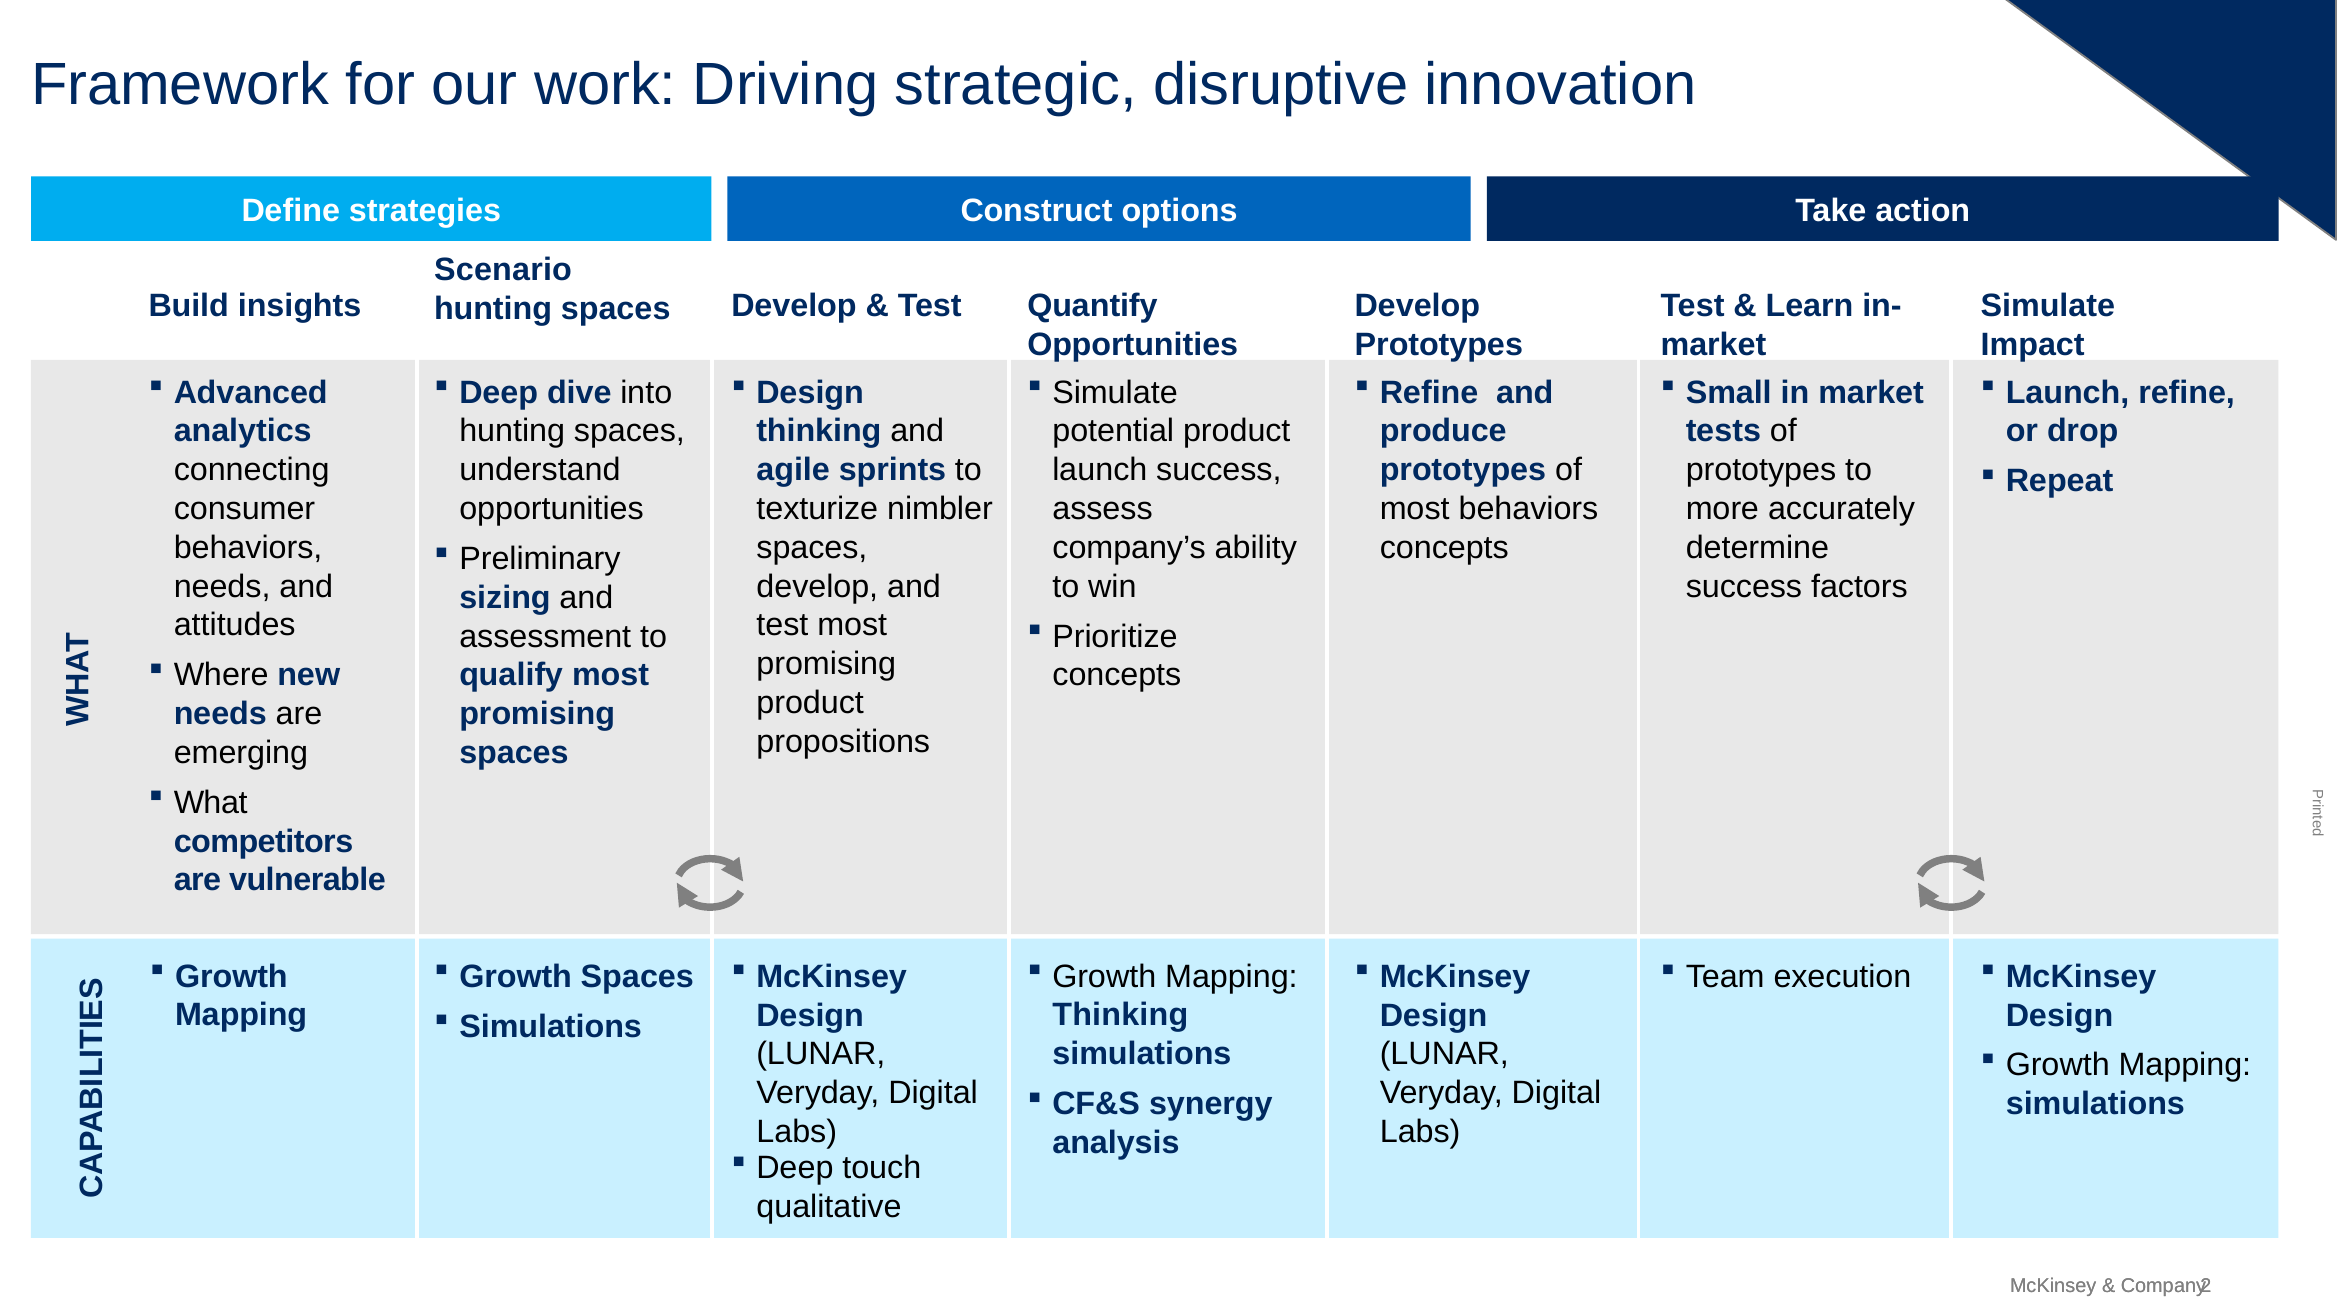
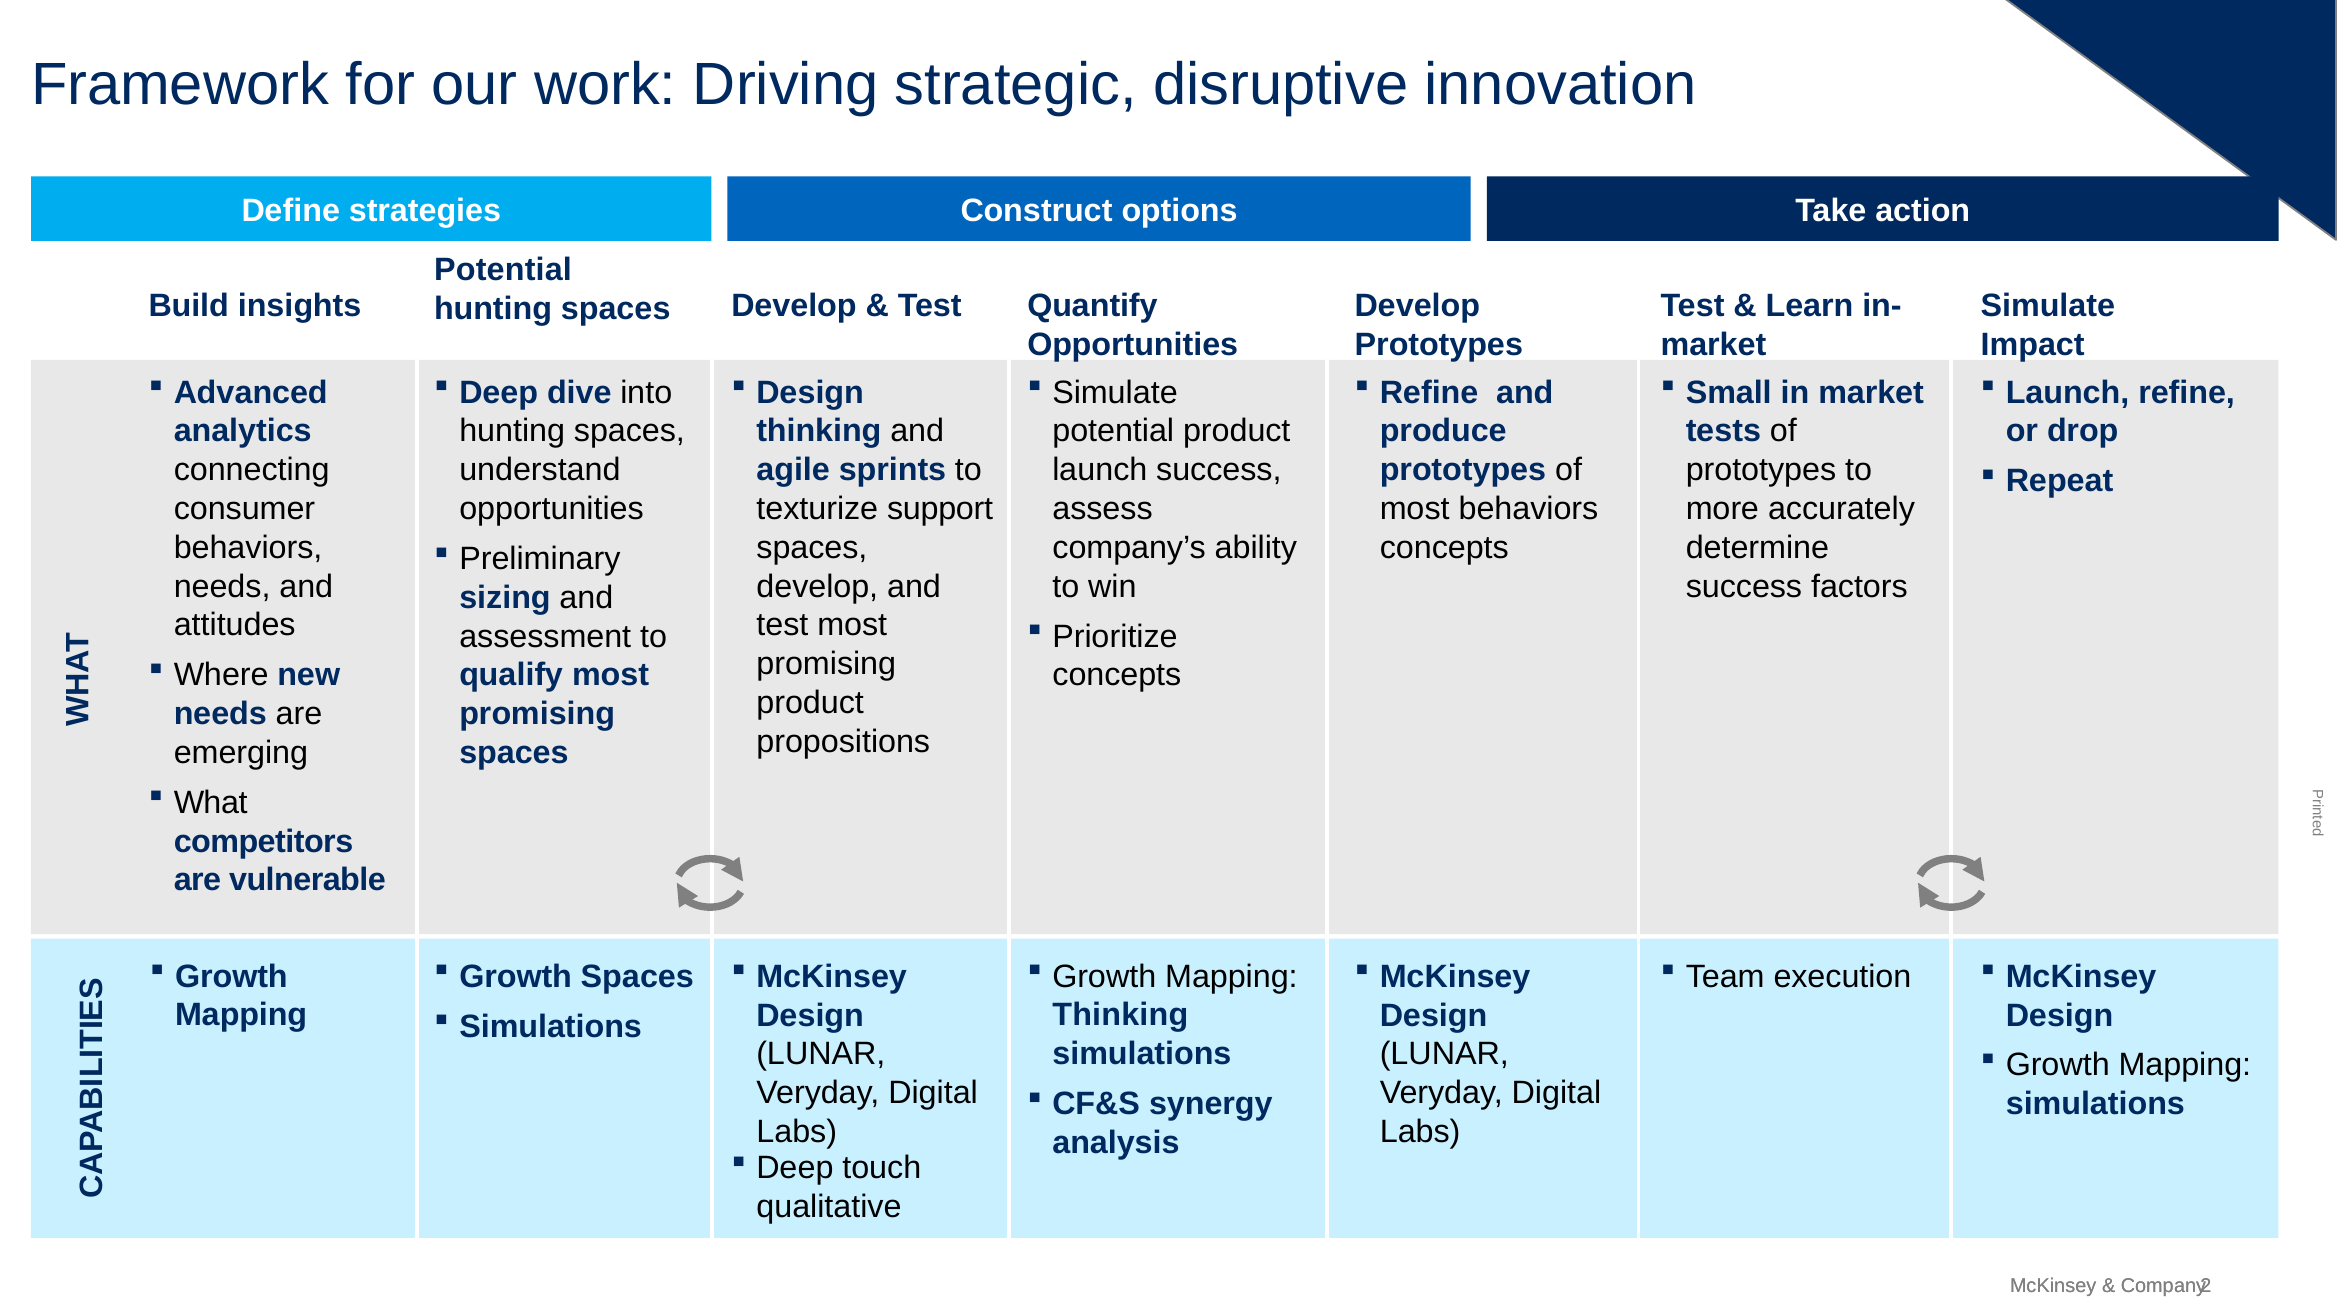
Scenario at (503, 270): Scenario -> Potential
nimbler: nimbler -> support
